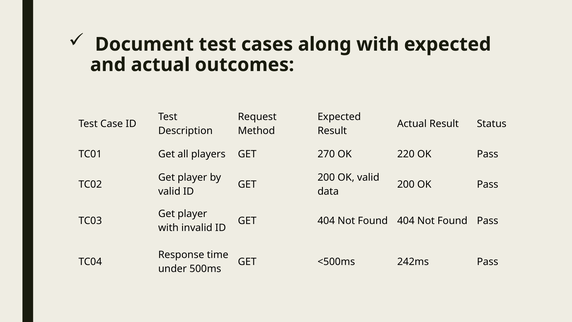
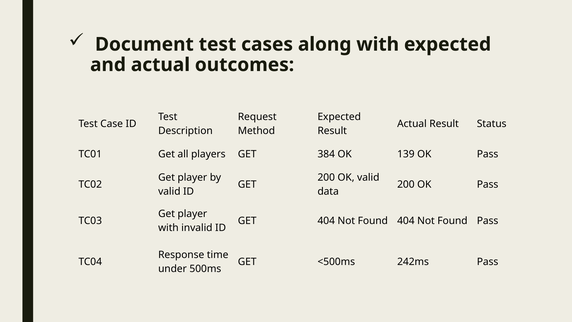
270: 270 -> 384
220: 220 -> 139
